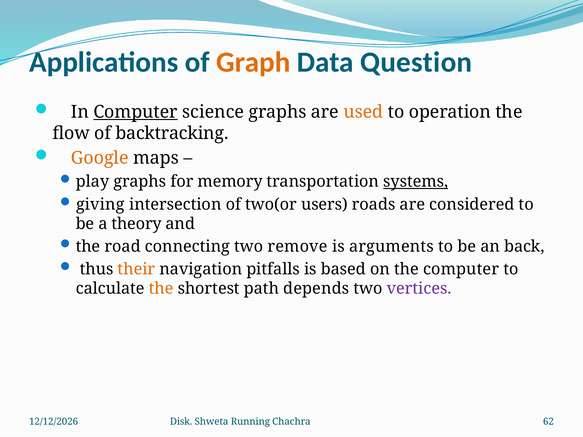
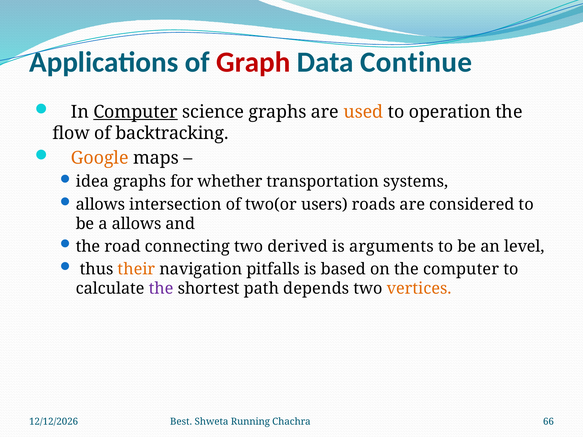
Graph colour: orange -> red
Question: Question -> Continue
play: play -> idea
memory: memory -> whether
systems underline: present -> none
giving at (100, 204): giving -> allows
a theory: theory -> allows
remove: remove -> derived
back: back -> level
the at (161, 289) colour: orange -> purple
vertices colour: purple -> orange
Disk: Disk -> Best
62: 62 -> 66
